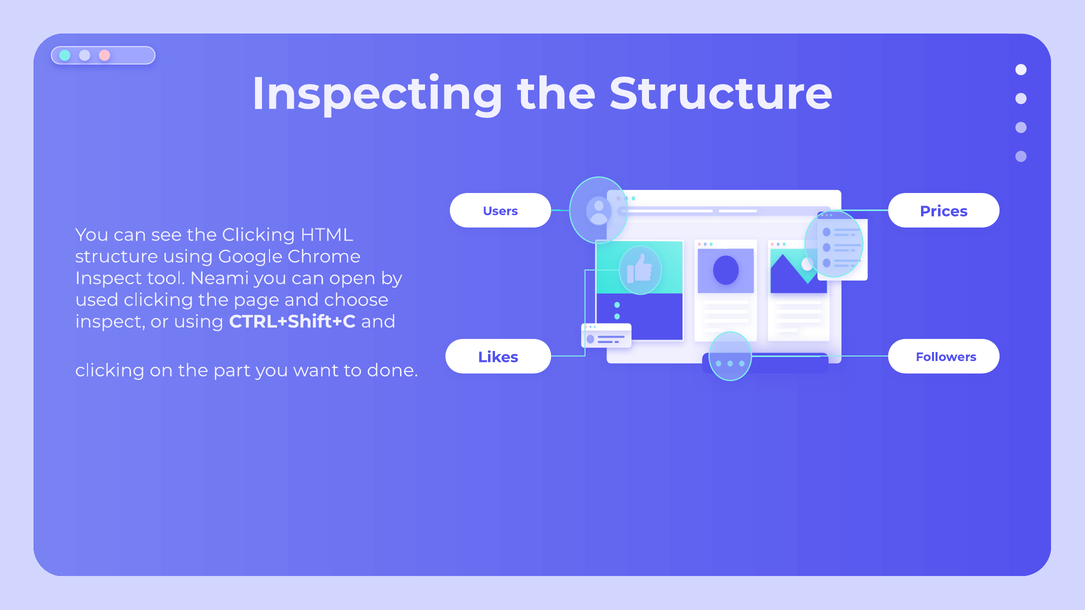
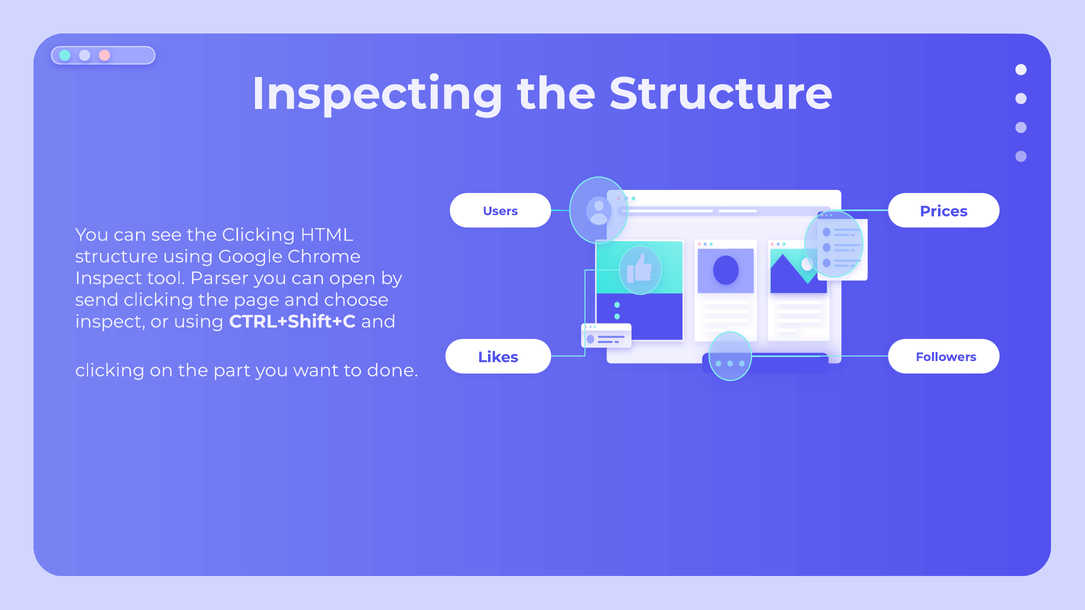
Neami: Neami -> Parser
used: used -> send
